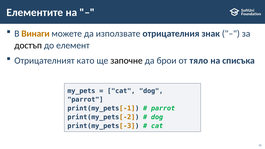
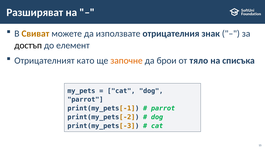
Елементите: Елементите -> Разширяват
Винаги: Винаги -> Свиват
започне colour: black -> orange
